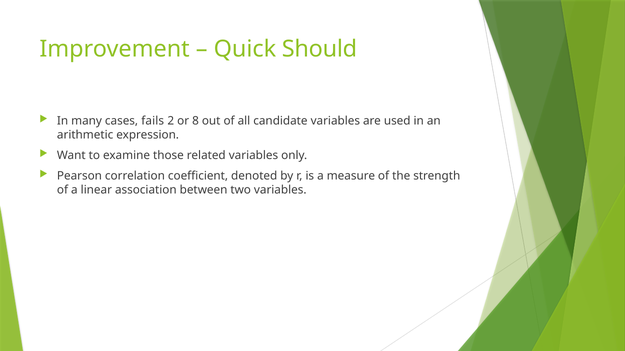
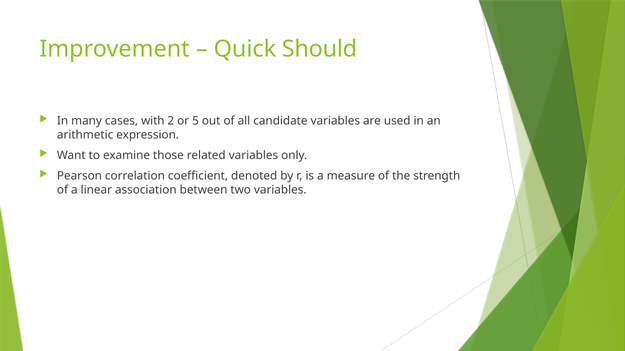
fails: fails -> with
8: 8 -> 5
